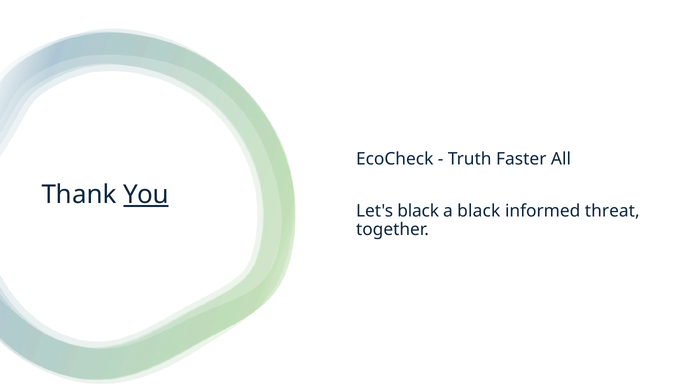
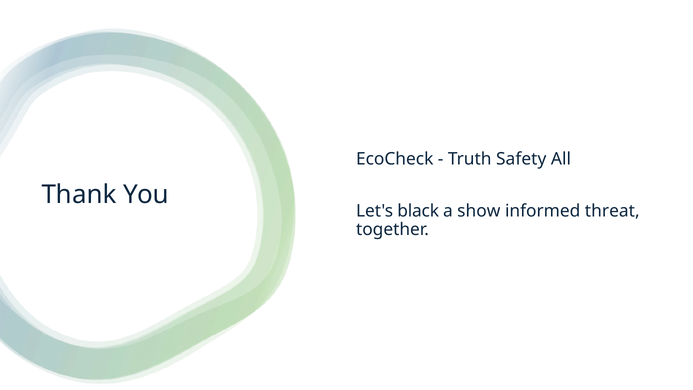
Faster: Faster -> Safety
You underline: present -> none
a black: black -> show
